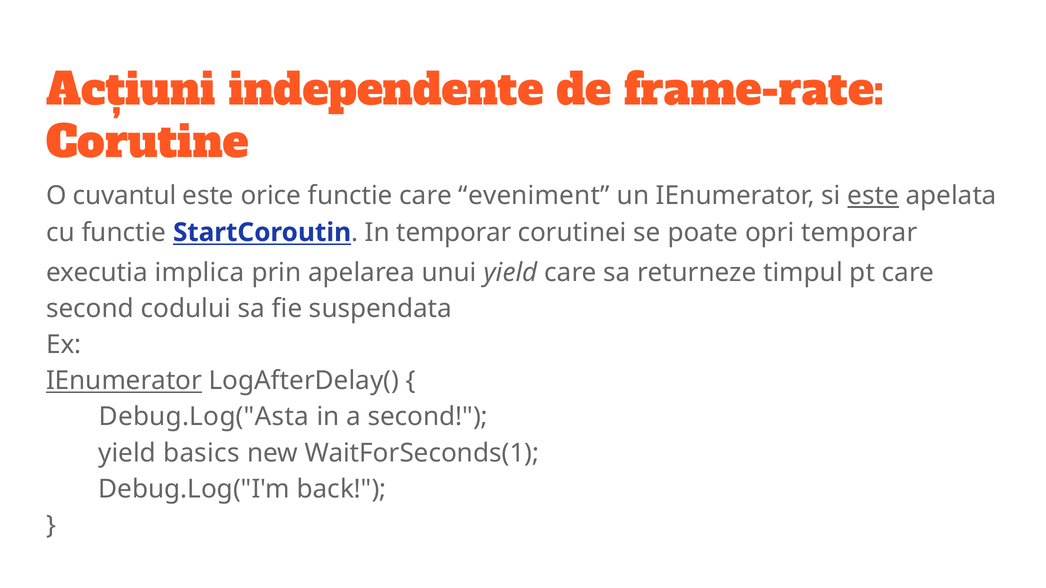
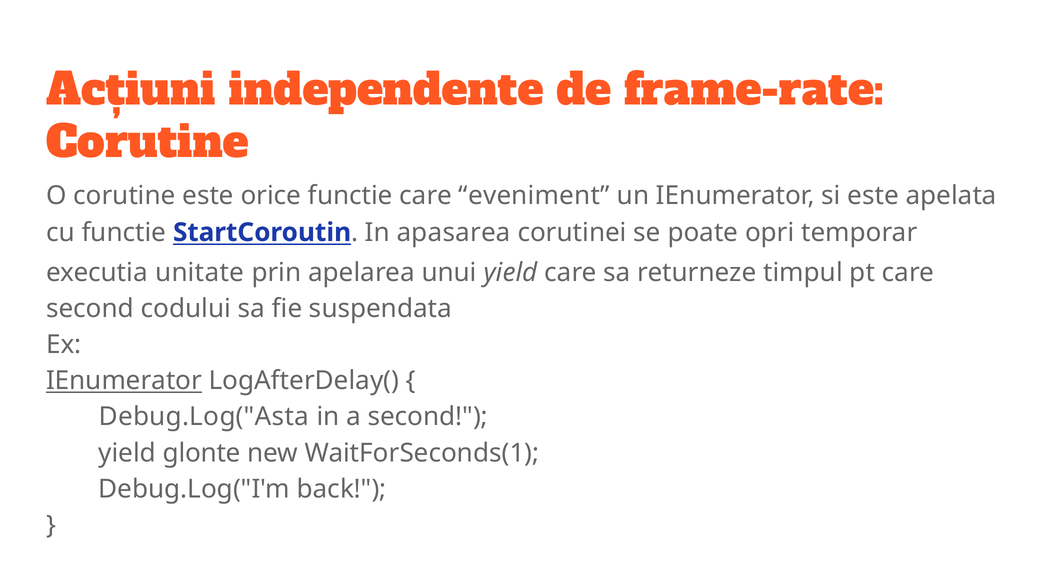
O cuvantul: cuvantul -> corutine
este at (873, 196) underline: present -> none
In temporar: temporar -> apasarea
implica: implica -> unitate
basics: basics -> glonte
